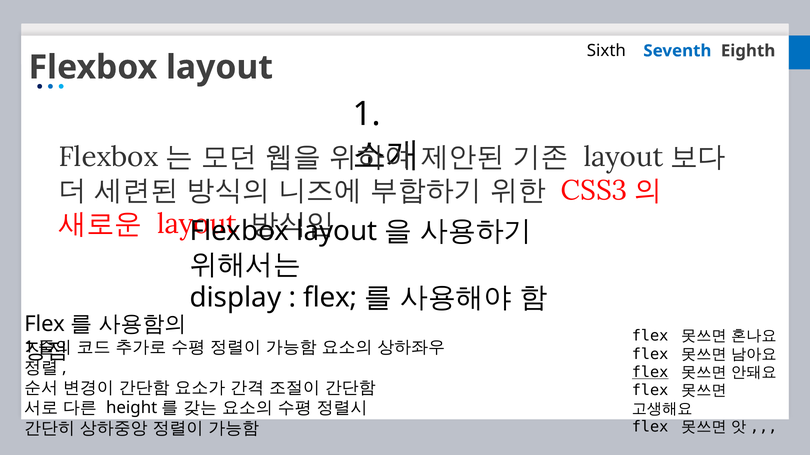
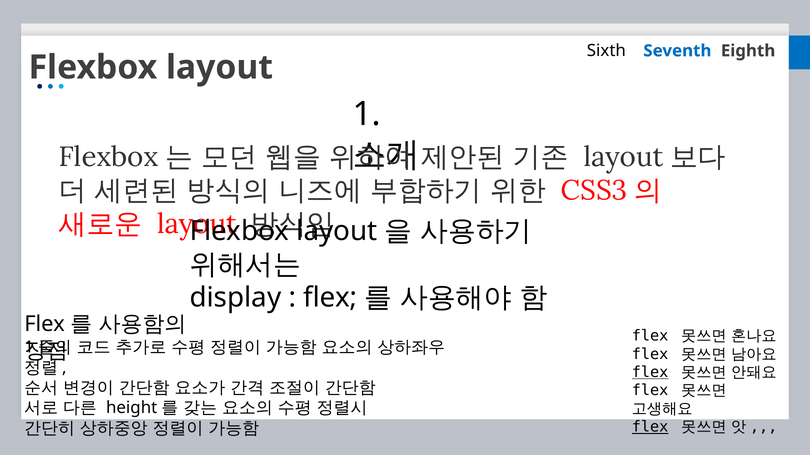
flex at (650, 427) underline: none -> present
